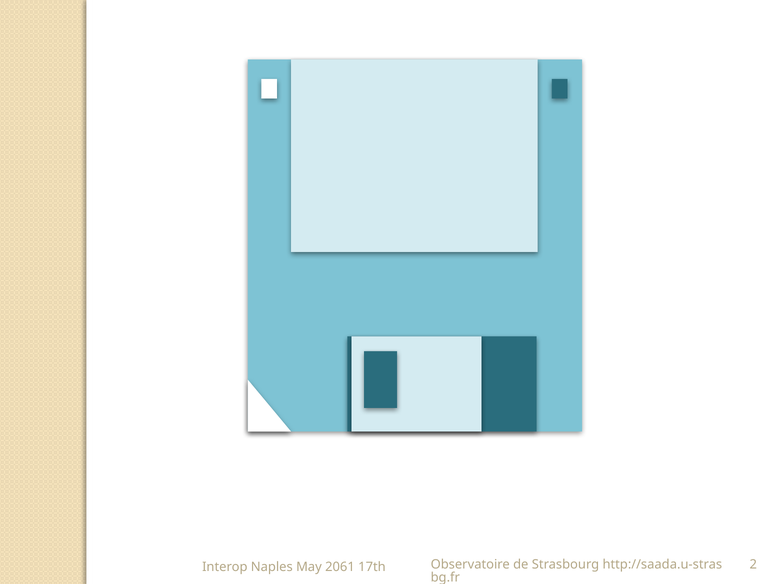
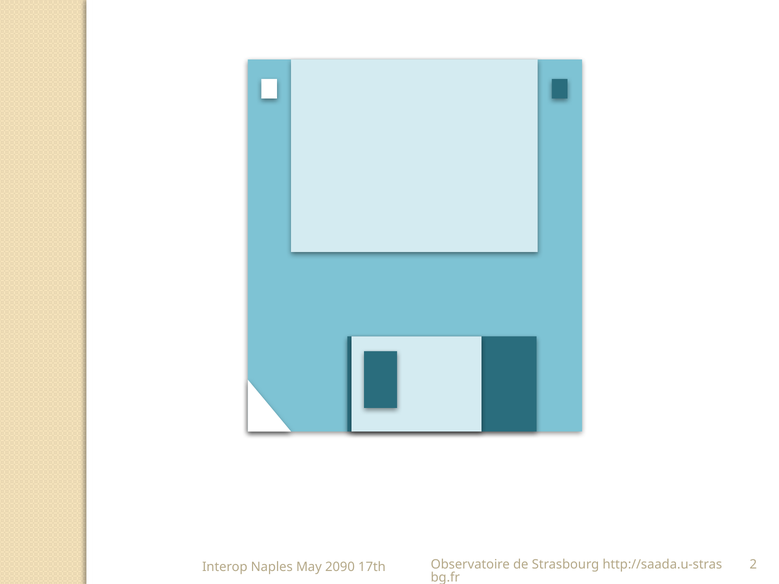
2061: 2061 -> 2090
